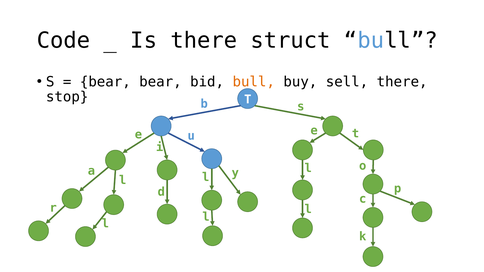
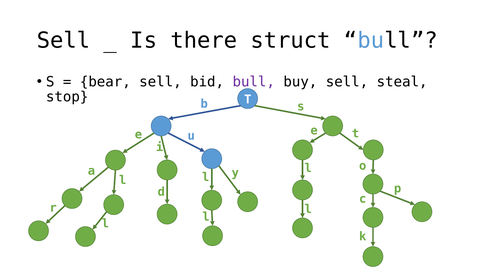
Code at (64, 41): Code -> Sell
bear bear: bear -> sell
bull at (254, 82) colour: orange -> purple
sell there: there -> steal
